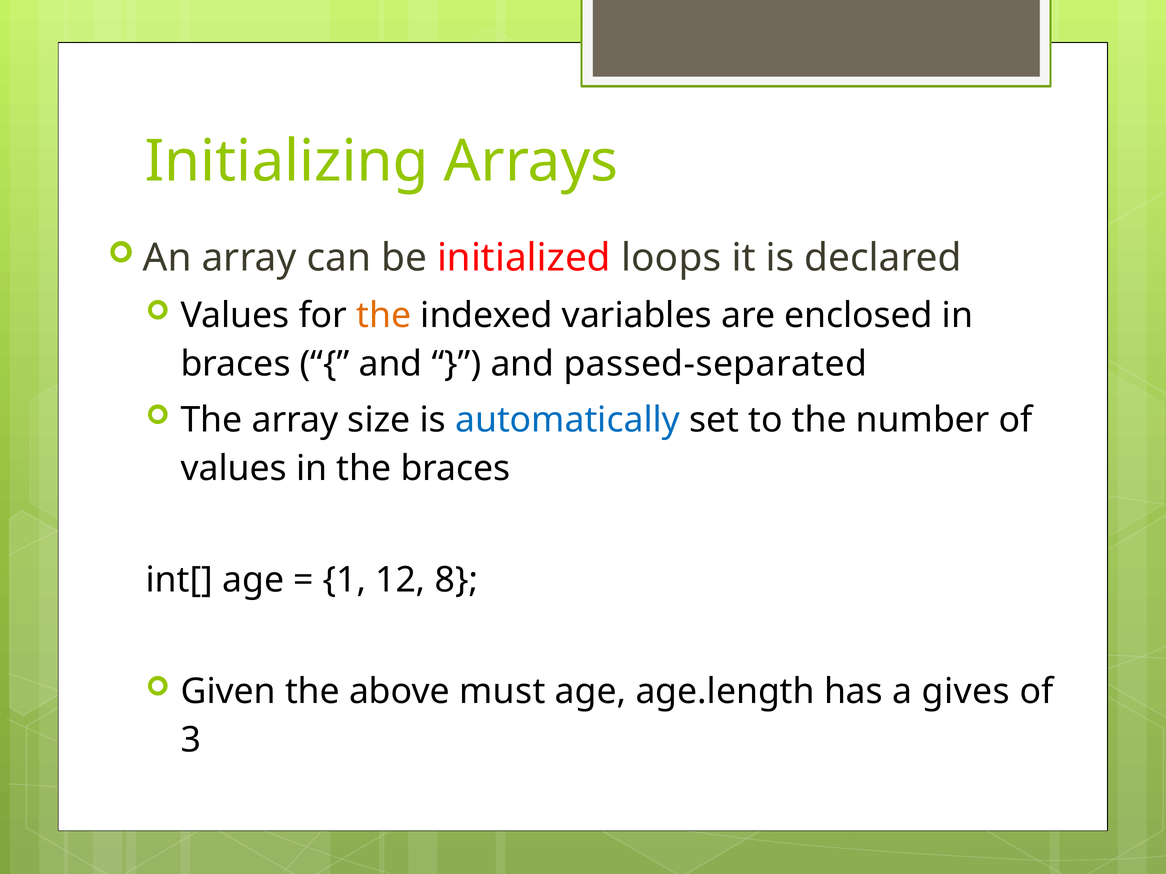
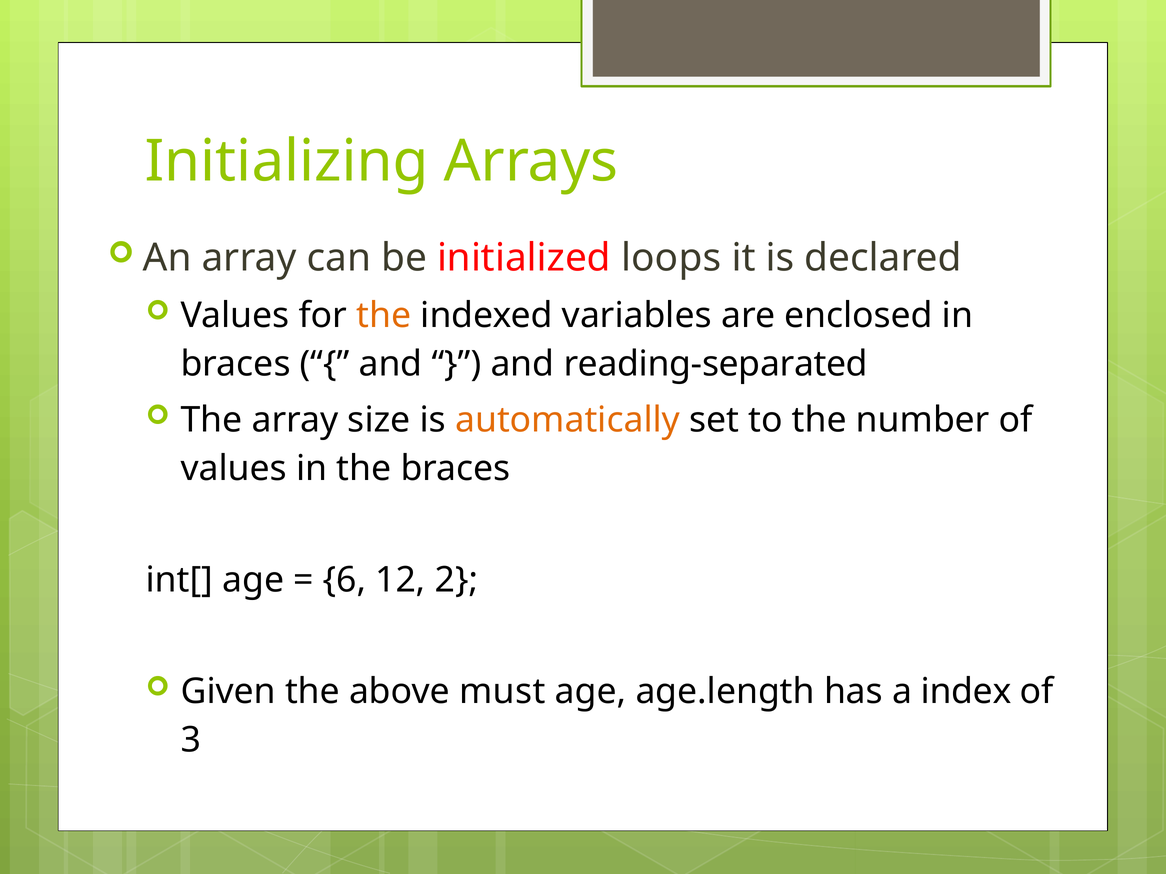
passed-separated: passed-separated -> reading-separated
automatically colour: blue -> orange
1: 1 -> 6
8: 8 -> 2
gives: gives -> index
